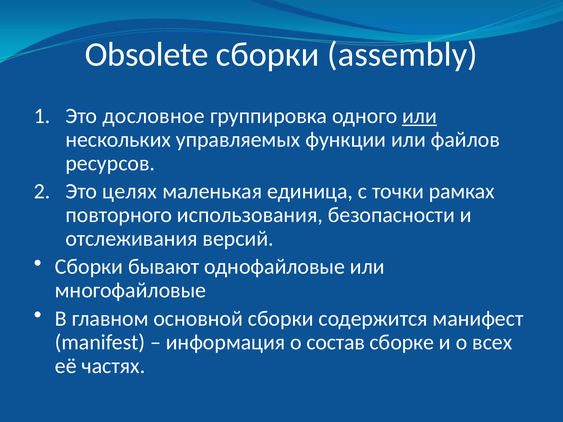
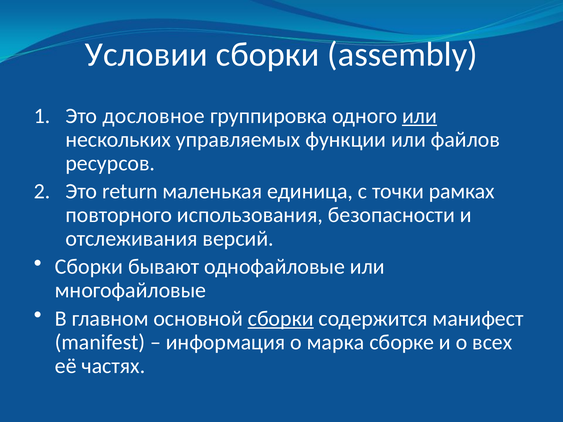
Obsolete: Obsolete -> Условии
целях: целях -> return
сборки at (281, 319) underline: none -> present
состав: состав -> марка
